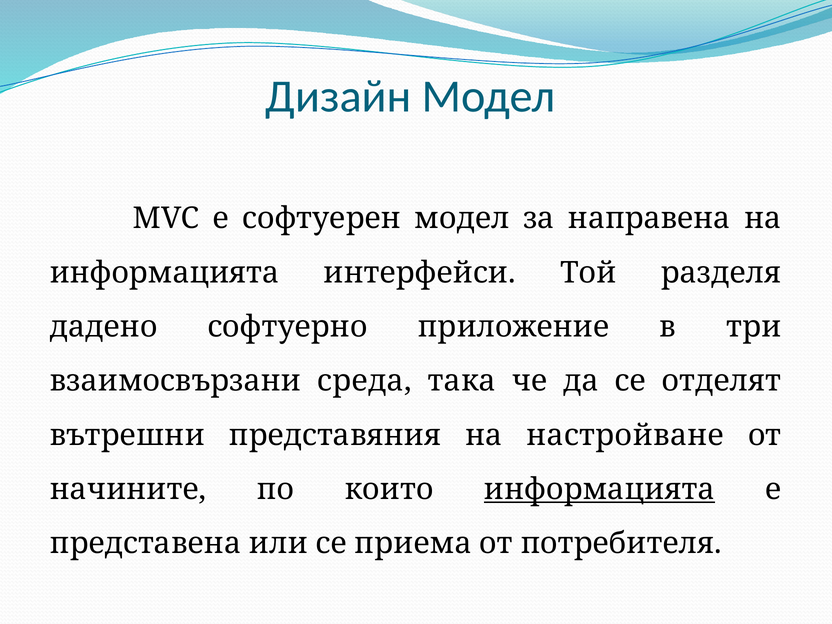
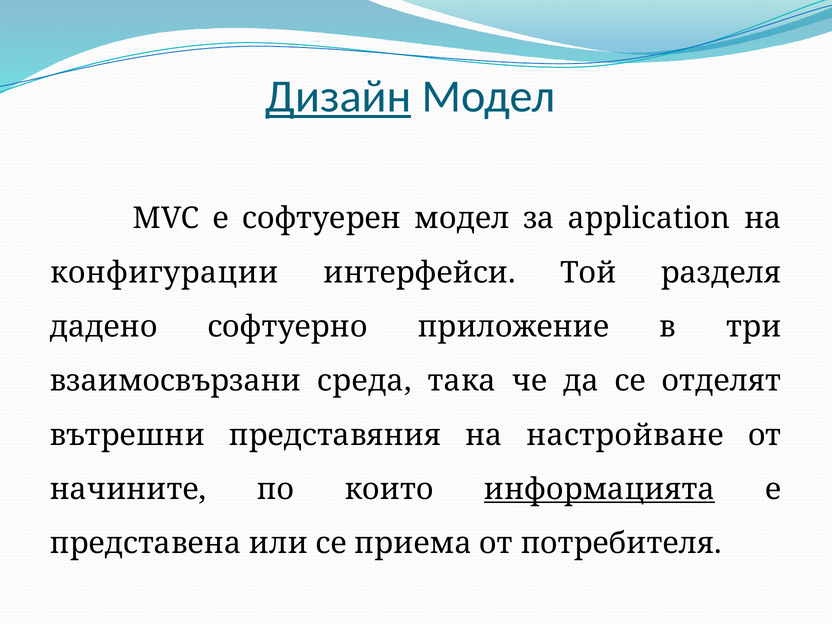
Дизайн underline: none -> present
направена: направена -> application
информацията at (165, 273): информацията -> конфигурации
